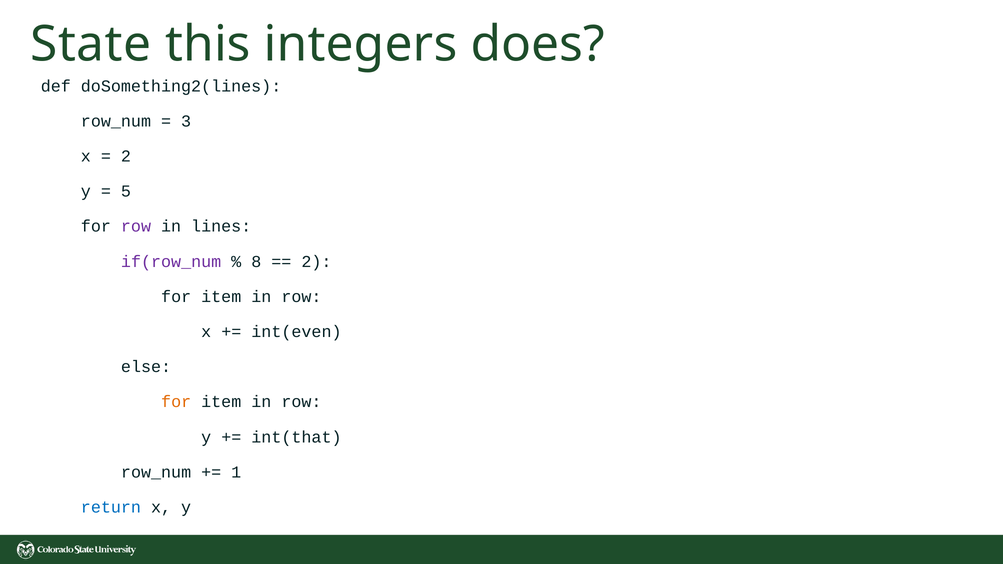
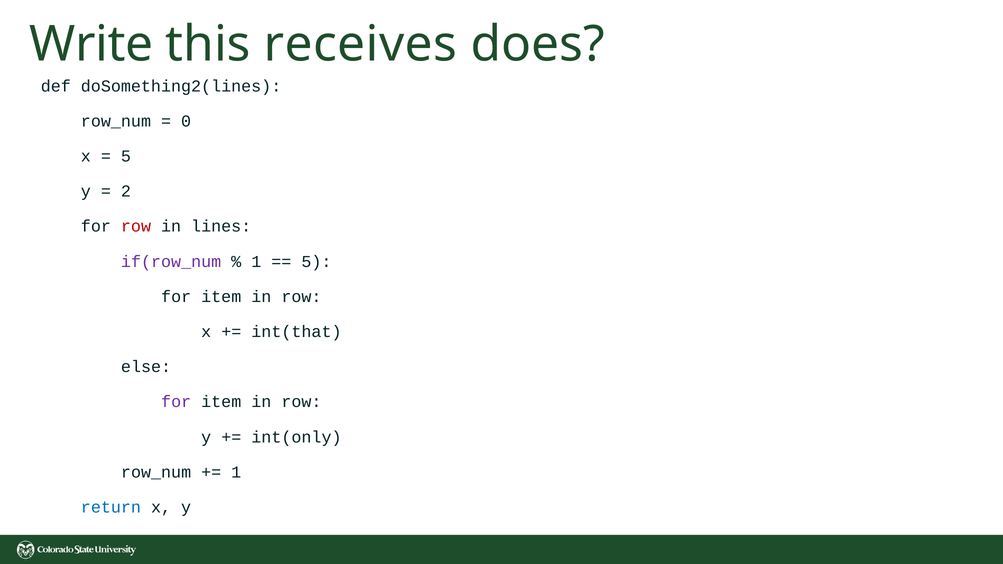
State: State -> Write
integers: integers -> receives
3: 3 -> 0
2 at (126, 156): 2 -> 5
5: 5 -> 2
row at (136, 227) colour: purple -> red
8 at (256, 262): 8 -> 1
2 at (316, 262): 2 -> 5
int(even: int(even -> int(that
for at (176, 402) colour: orange -> purple
int(that: int(that -> int(only
